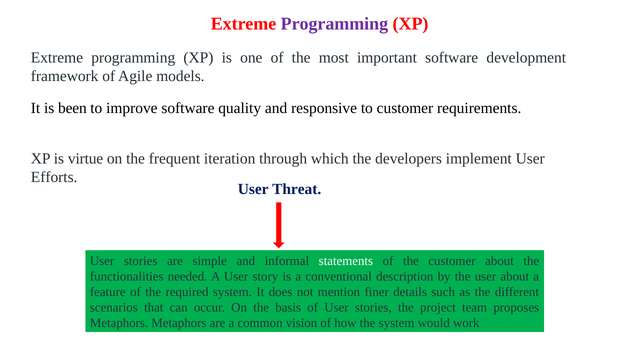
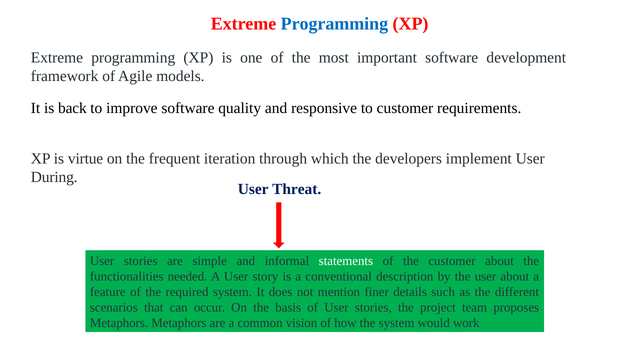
Programming at (334, 24) colour: purple -> blue
been: been -> back
Efforts: Efforts -> During
